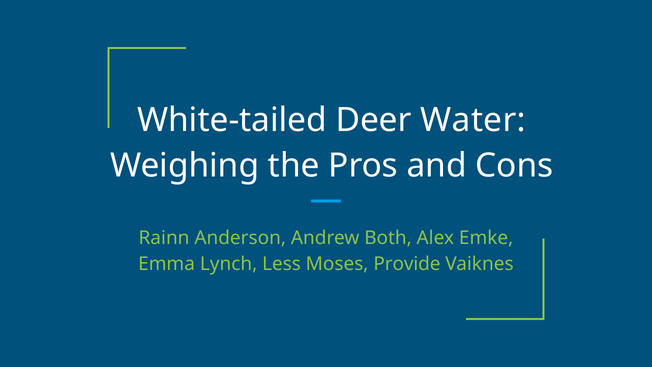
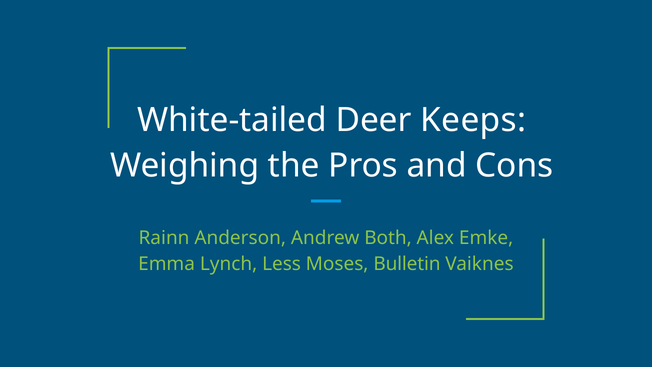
Water: Water -> Keeps
Provide: Provide -> Bulletin
